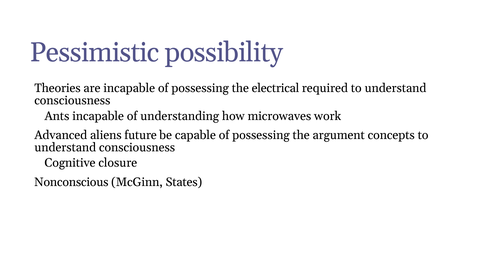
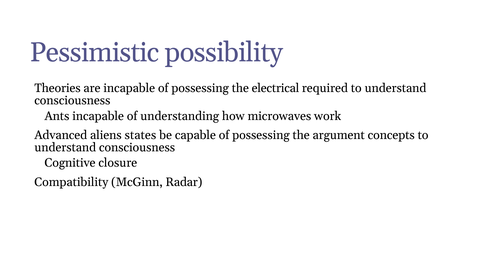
future: future -> states
Nonconscious: Nonconscious -> Compatibility
States: States -> Radar
